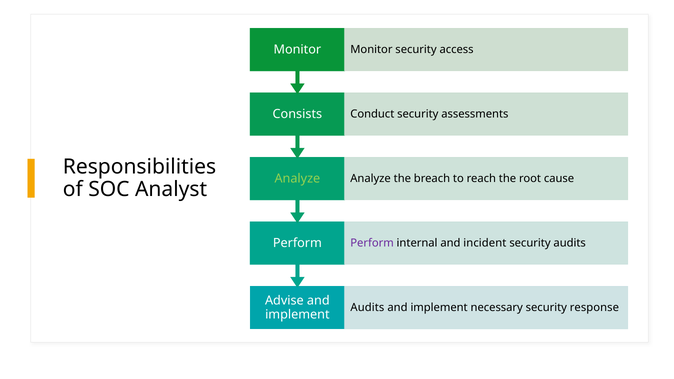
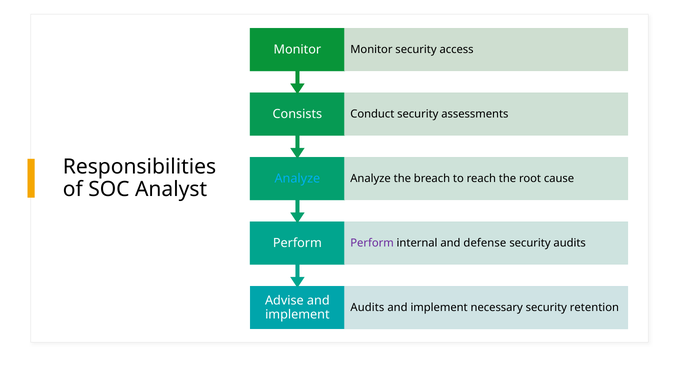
Analyze at (297, 179) colour: light green -> light blue
incident: incident -> defense
response: response -> retention
